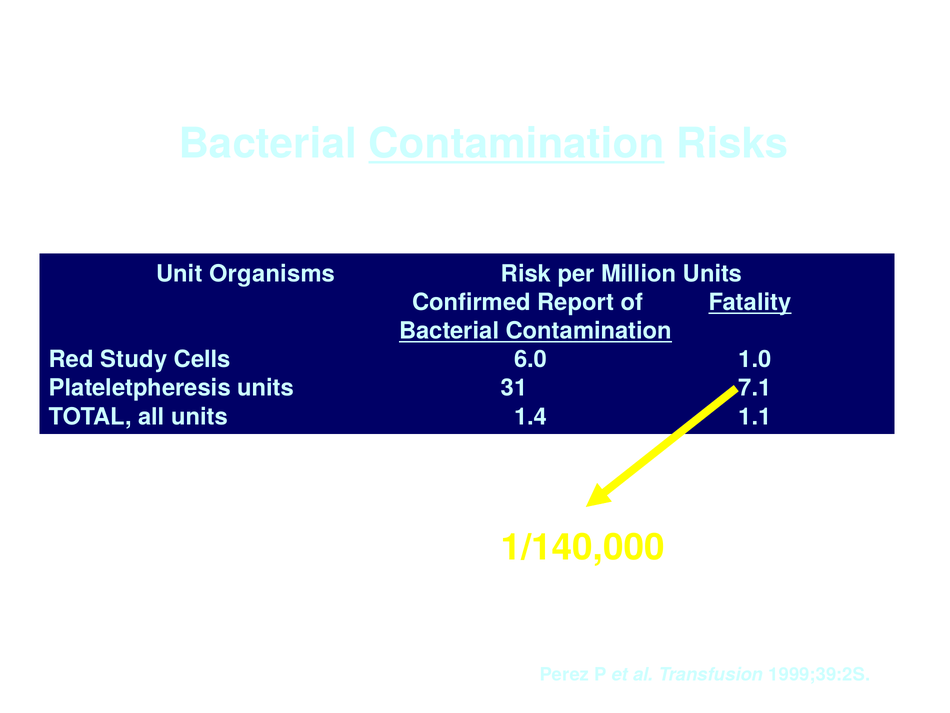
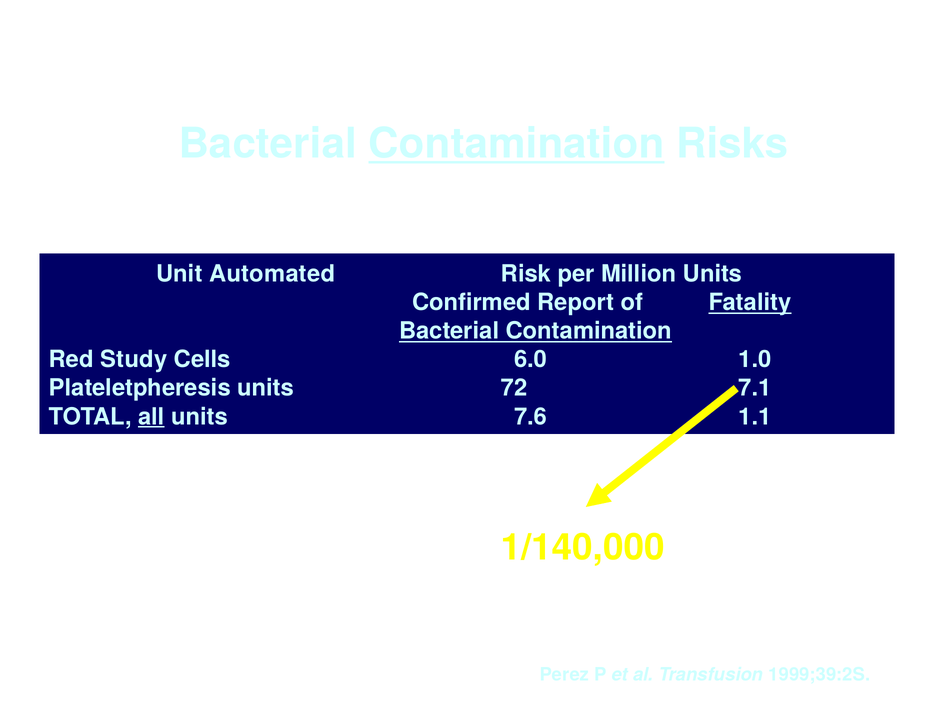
Organisms: Organisms -> Automated
31: 31 -> 72
all underline: none -> present
1.4: 1.4 -> 7.6
